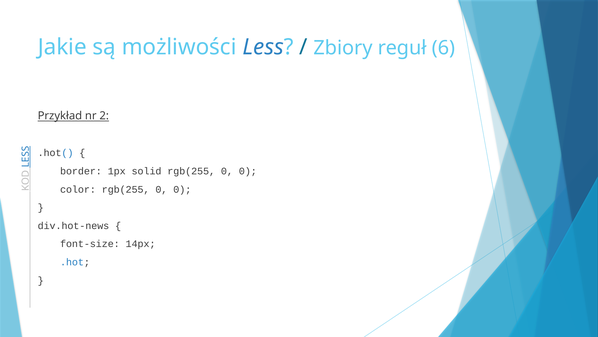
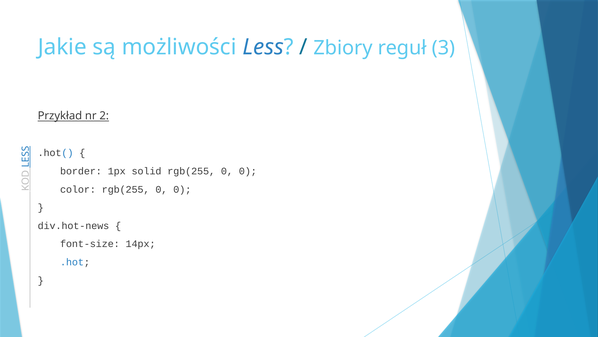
6: 6 -> 3
